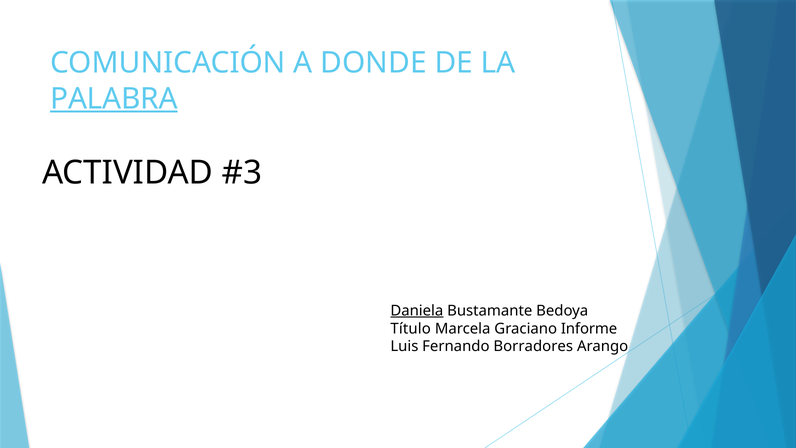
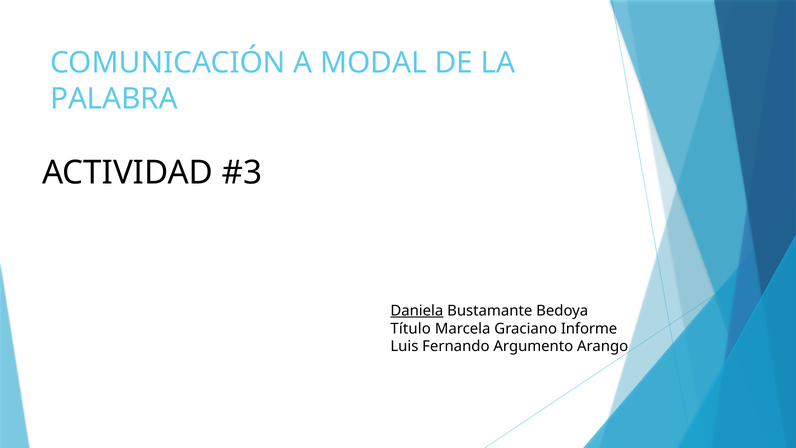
DONDE: DONDE -> MODAL
PALABRA underline: present -> none
Borradores: Borradores -> Argumento
